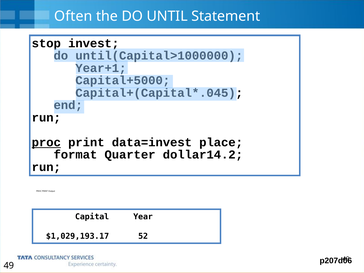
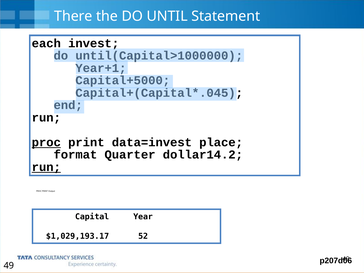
Often: Often -> There
stop: stop -> each
run at (46, 167) underline: none -> present
